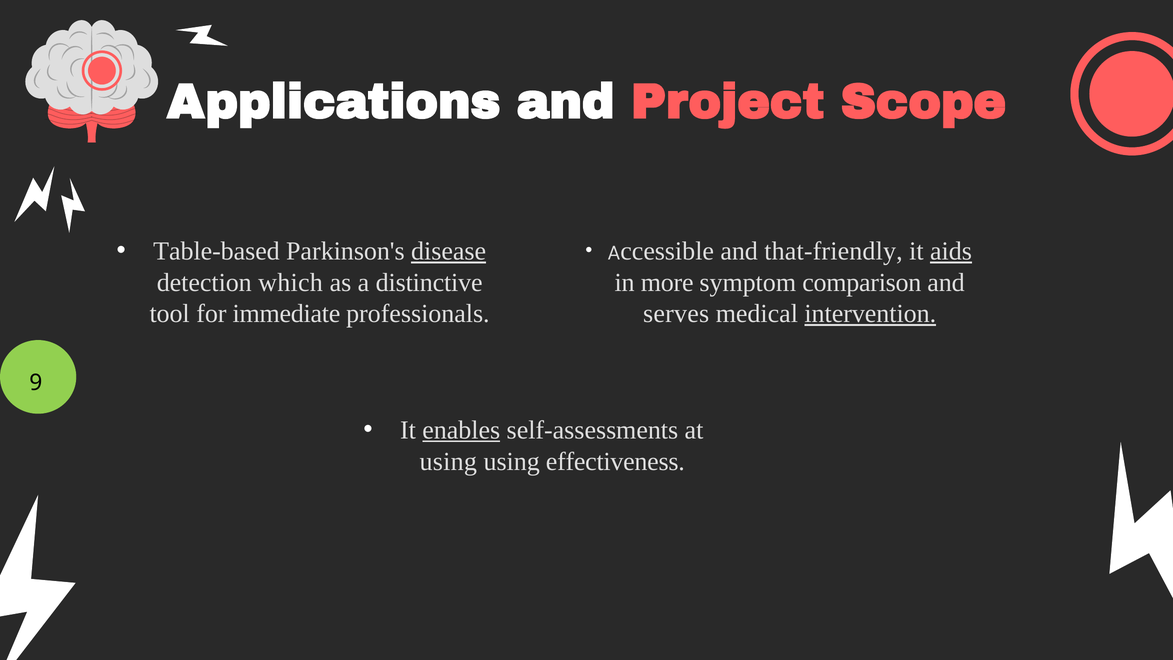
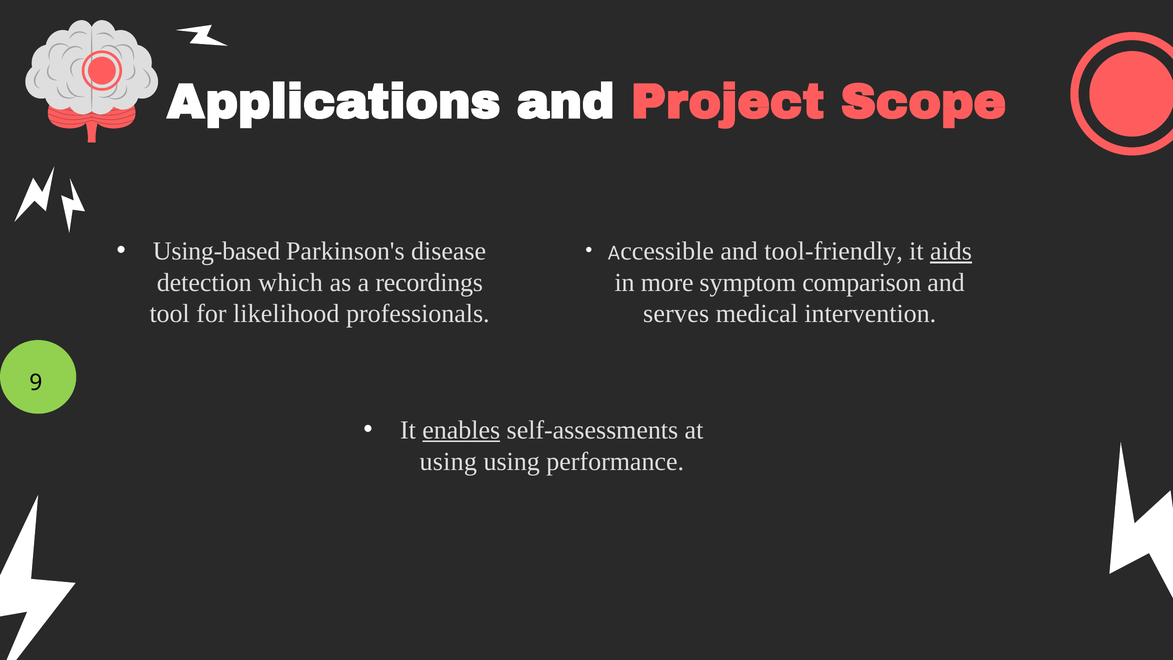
Table-based: Table-based -> Using-based
disease underline: present -> none
that-friendly: that-friendly -> tool-friendly
distinctive: distinctive -> recordings
immediate: immediate -> likelihood
intervention underline: present -> none
effectiveness: effectiveness -> performance
